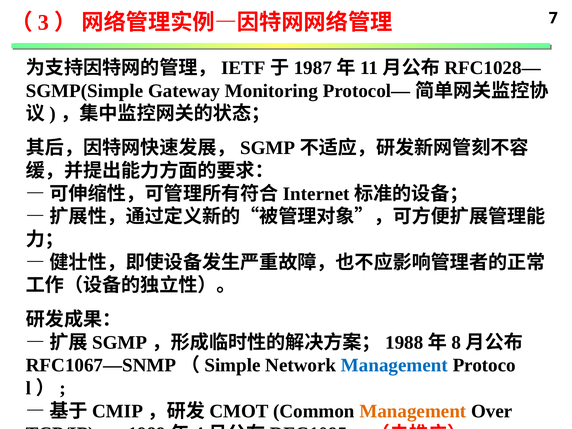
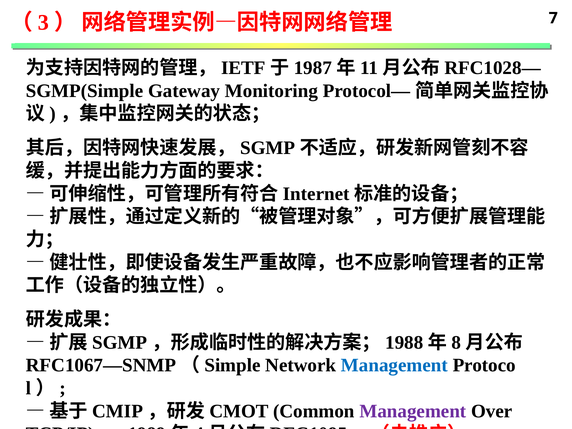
Management at (413, 411) colour: orange -> purple
